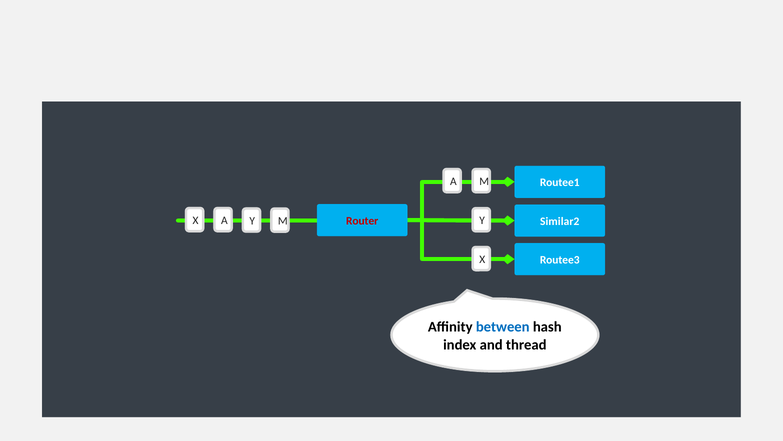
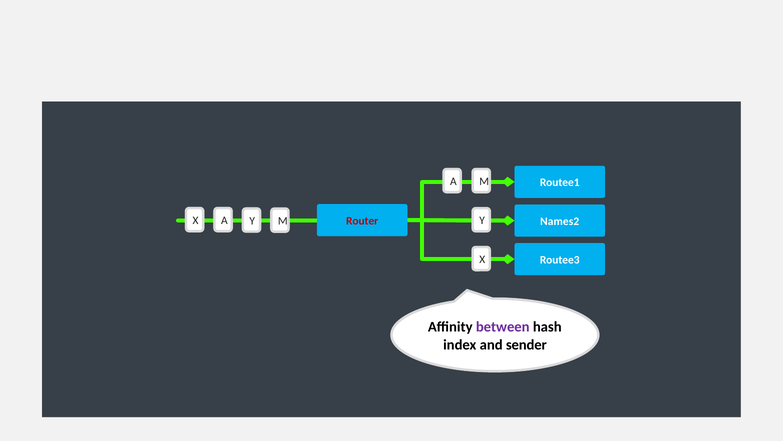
Similar2: Similar2 -> Names2
between colour: blue -> purple
thread: thread -> sender
